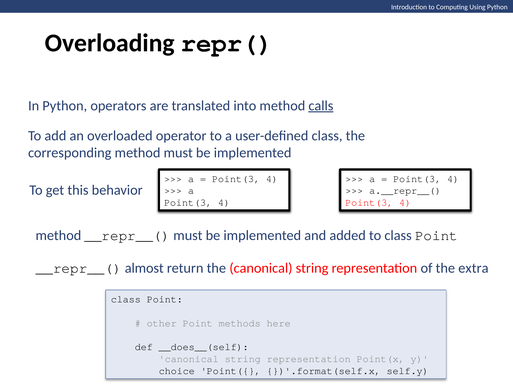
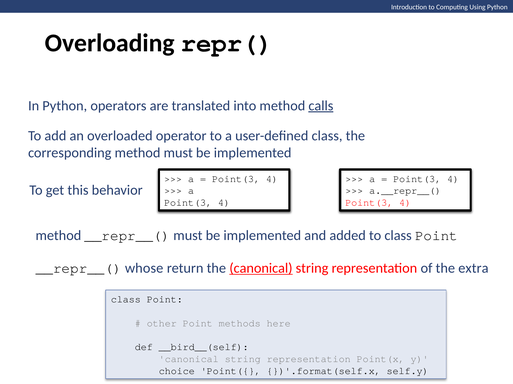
almost: almost -> whose
canonical at (261, 269) underline: none -> present
__does__(self: __does__(self -> __bird__(self
